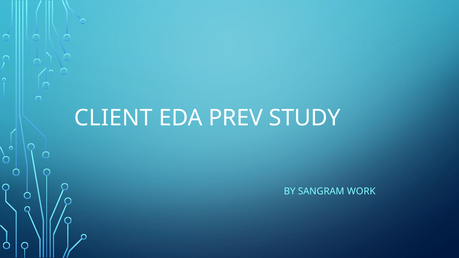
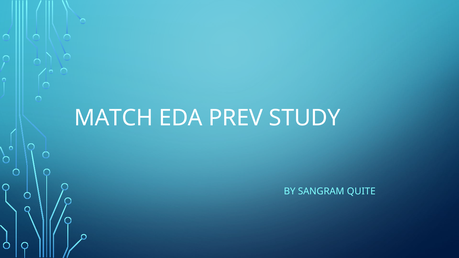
CLIENT: CLIENT -> MATCH
WORK: WORK -> QUITE
